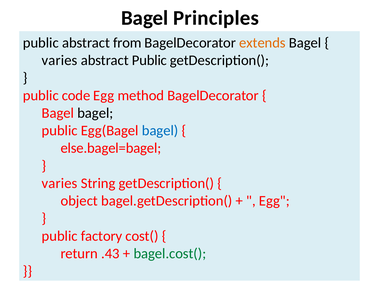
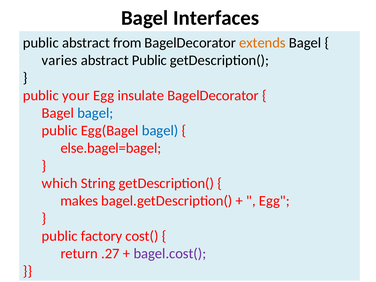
Principles: Principles -> Interfaces
code: code -> your
method: method -> insulate
bagel at (95, 113) colour: black -> blue
varies at (60, 183): varies -> which
object: object -> makes
.43: .43 -> .27
bagel.cost( colour: green -> purple
